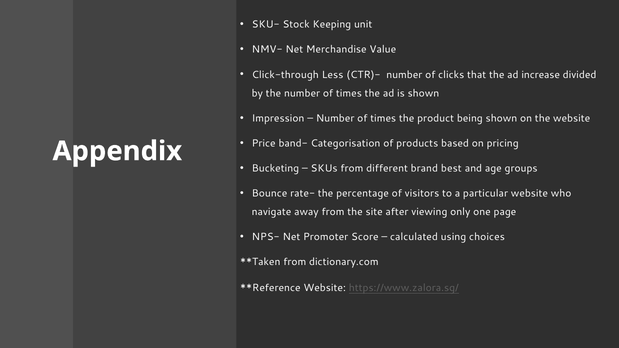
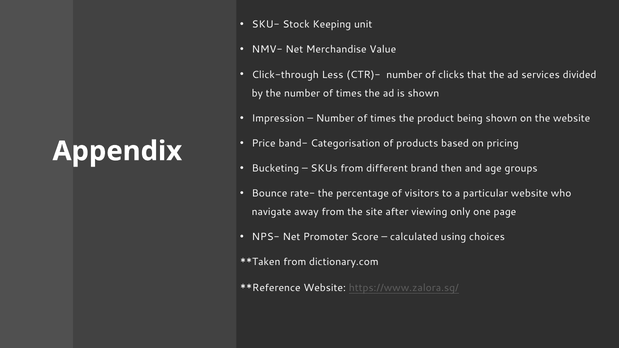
increase: increase -> services
best: best -> then
